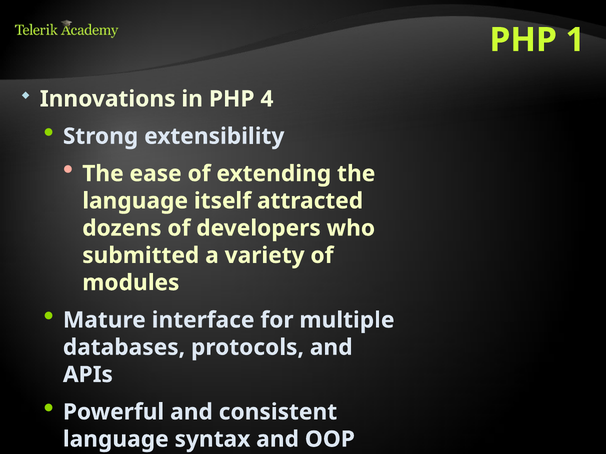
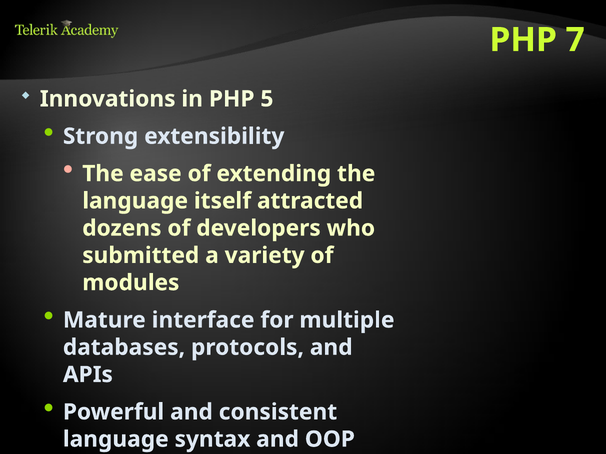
1: 1 -> 7
4: 4 -> 5
